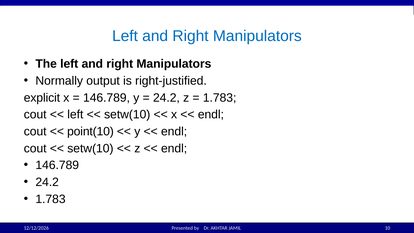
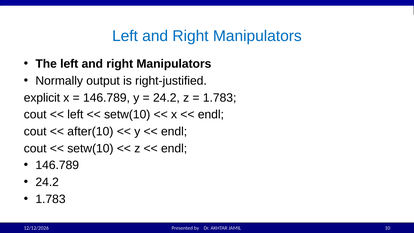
point(10: point(10 -> after(10
